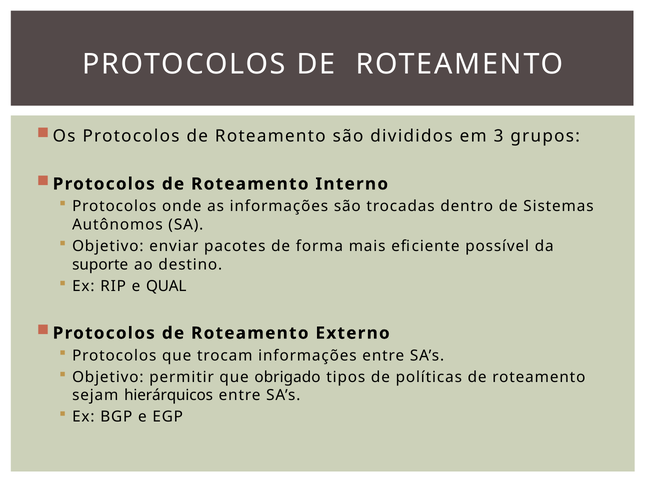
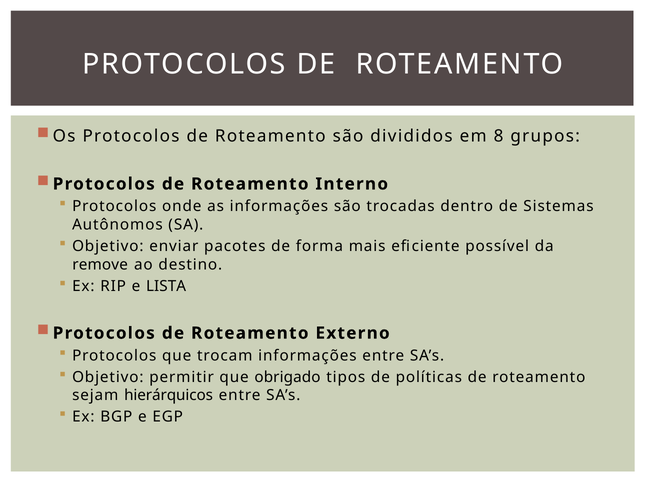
3: 3 -> 8
suporte: suporte -> remove
QUAL: QUAL -> LISTA
